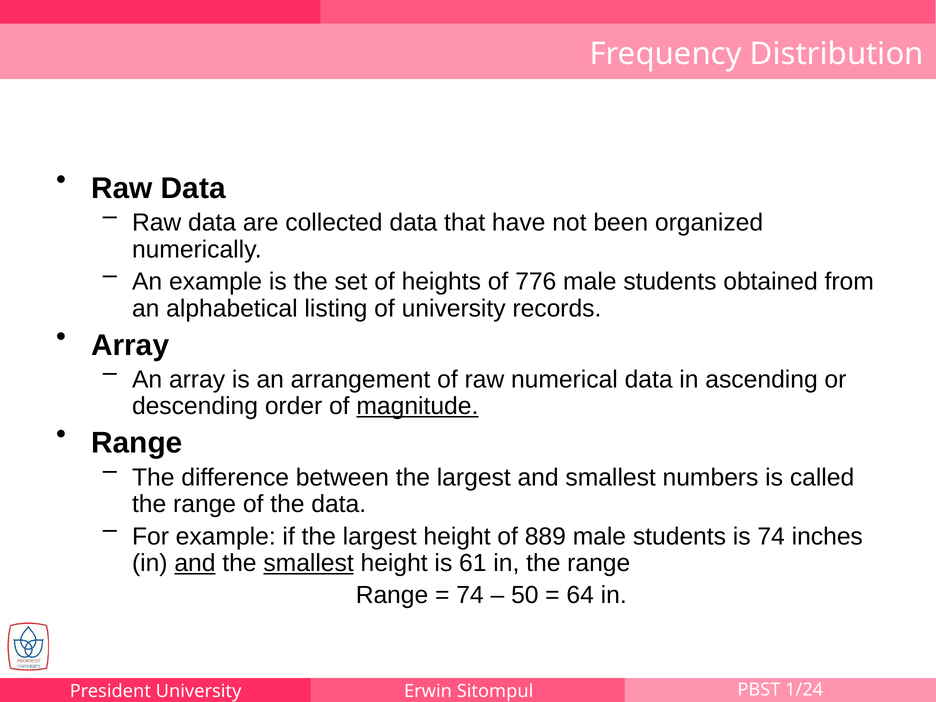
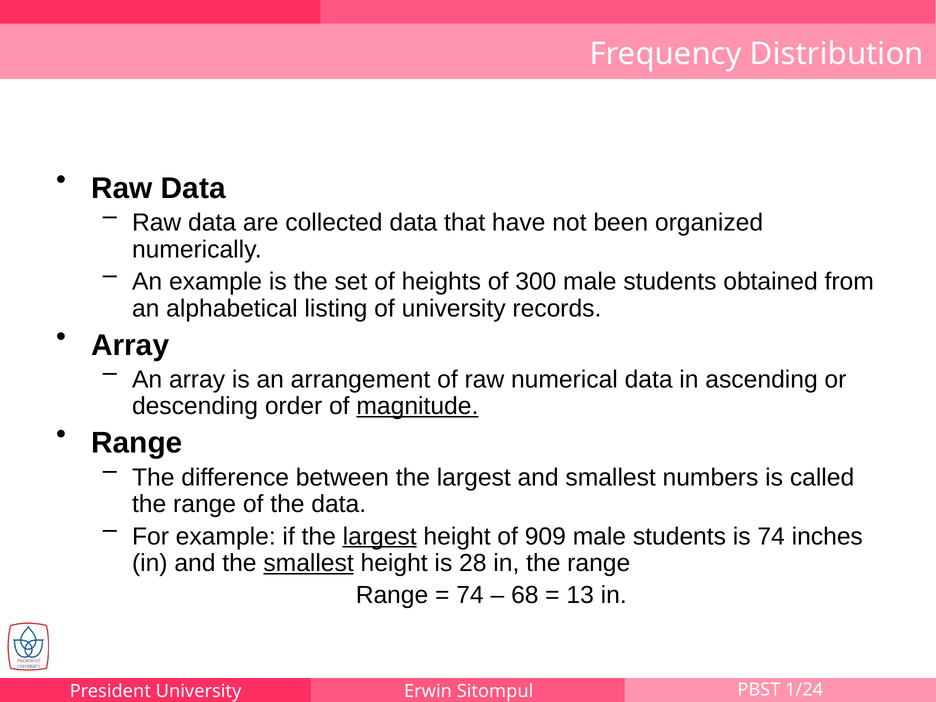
776: 776 -> 300
largest at (380, 536) underline: none -> present
889: 889 -> 909
and at (195, 563) underline: present -> none
61: 61 -> 28
50: 50 -> 68
64: 64 -> 13
